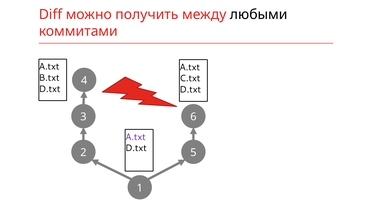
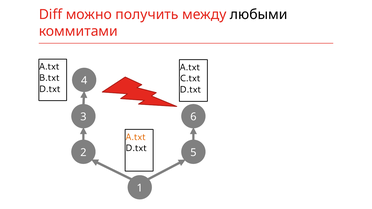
A.txt at (135, 137) colour: purple -> orange
